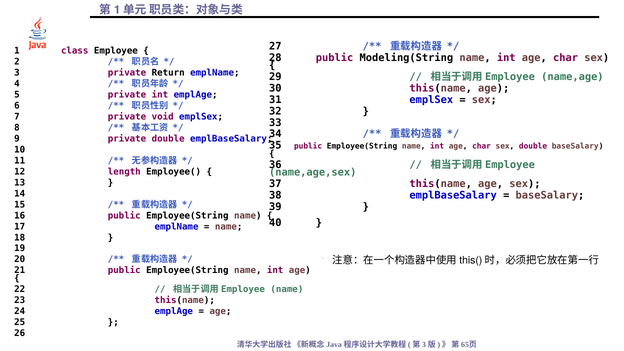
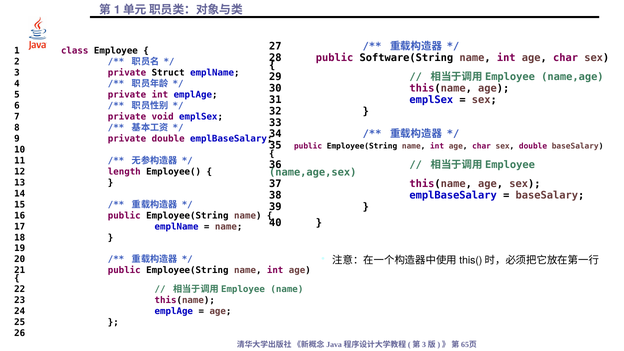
Modeling(String: Modeling(String -> Software(String
Return: Return -> Struct
